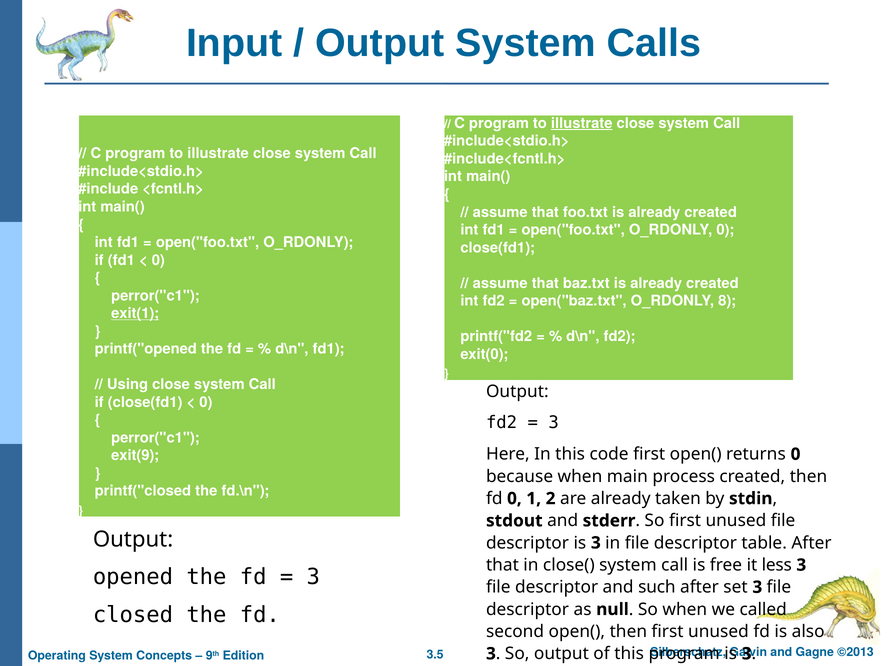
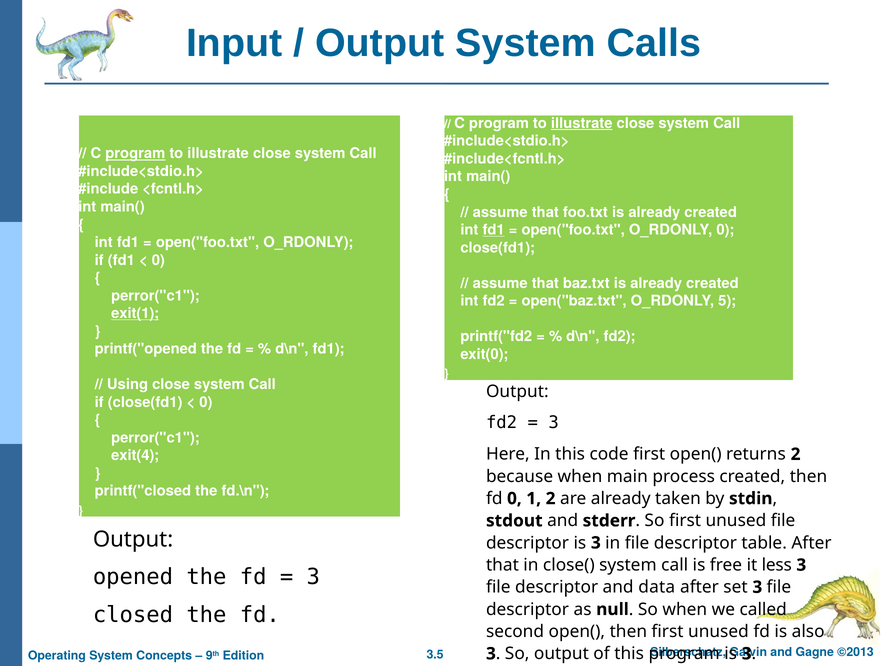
program at (135, 154) underline: none -> present
fd1 at (494, 230) underline: none -> present
8: 8 -> 5
returns 0: 0 -> 2
exit(9: exit(9 -> exit(4
such: such -> data
